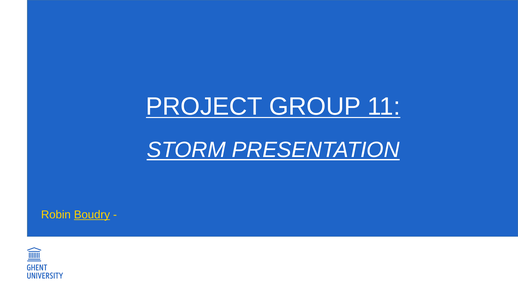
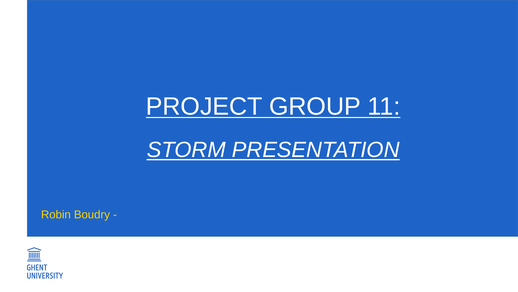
Boudry underline: present -> none
